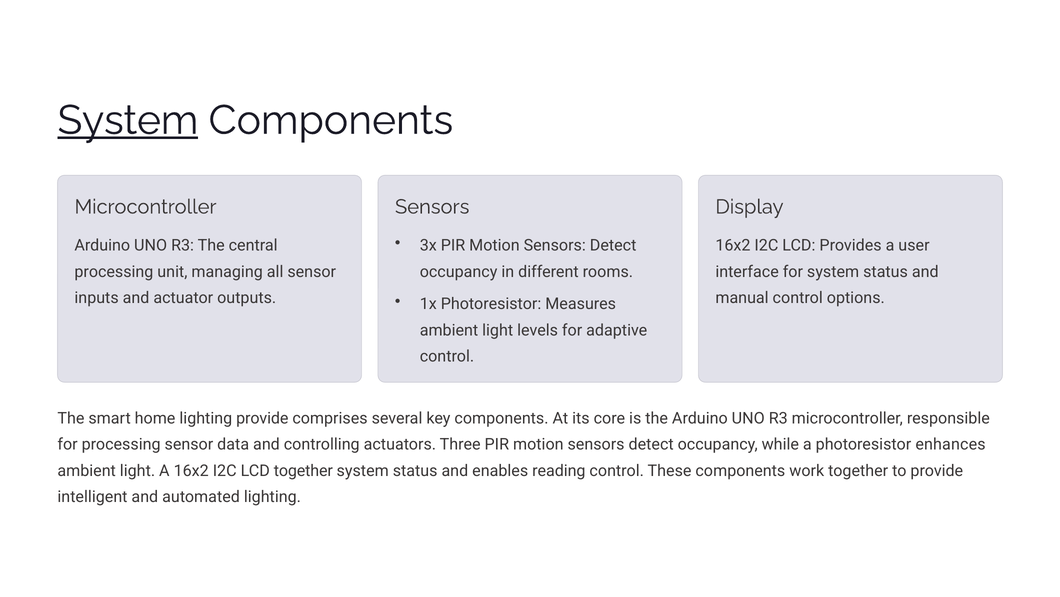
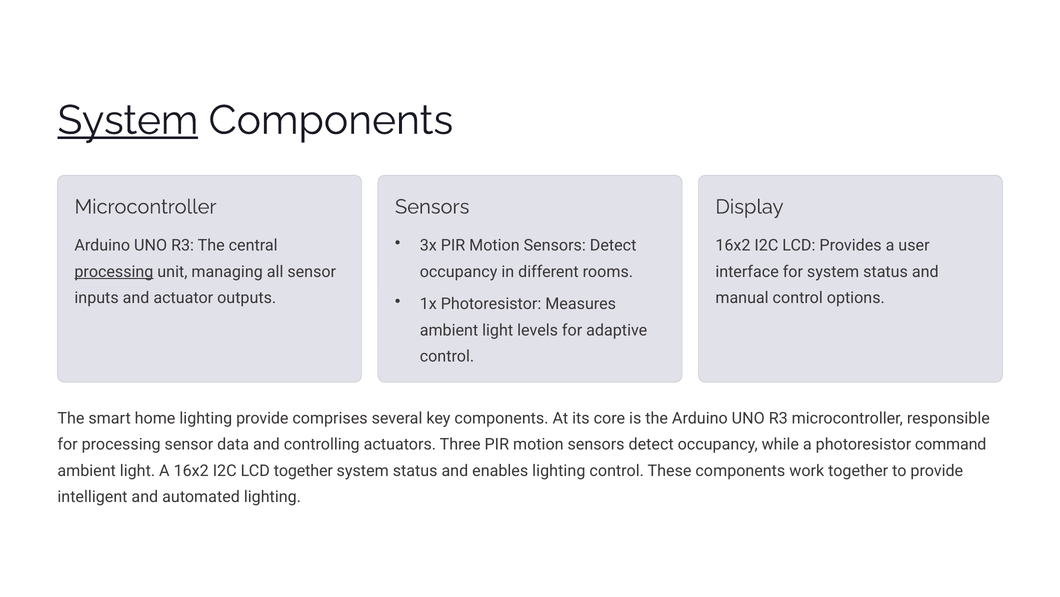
processing at (114, 271) underline: none -> present
enhances: enhances -> command
enables reading: reading -> lighting
